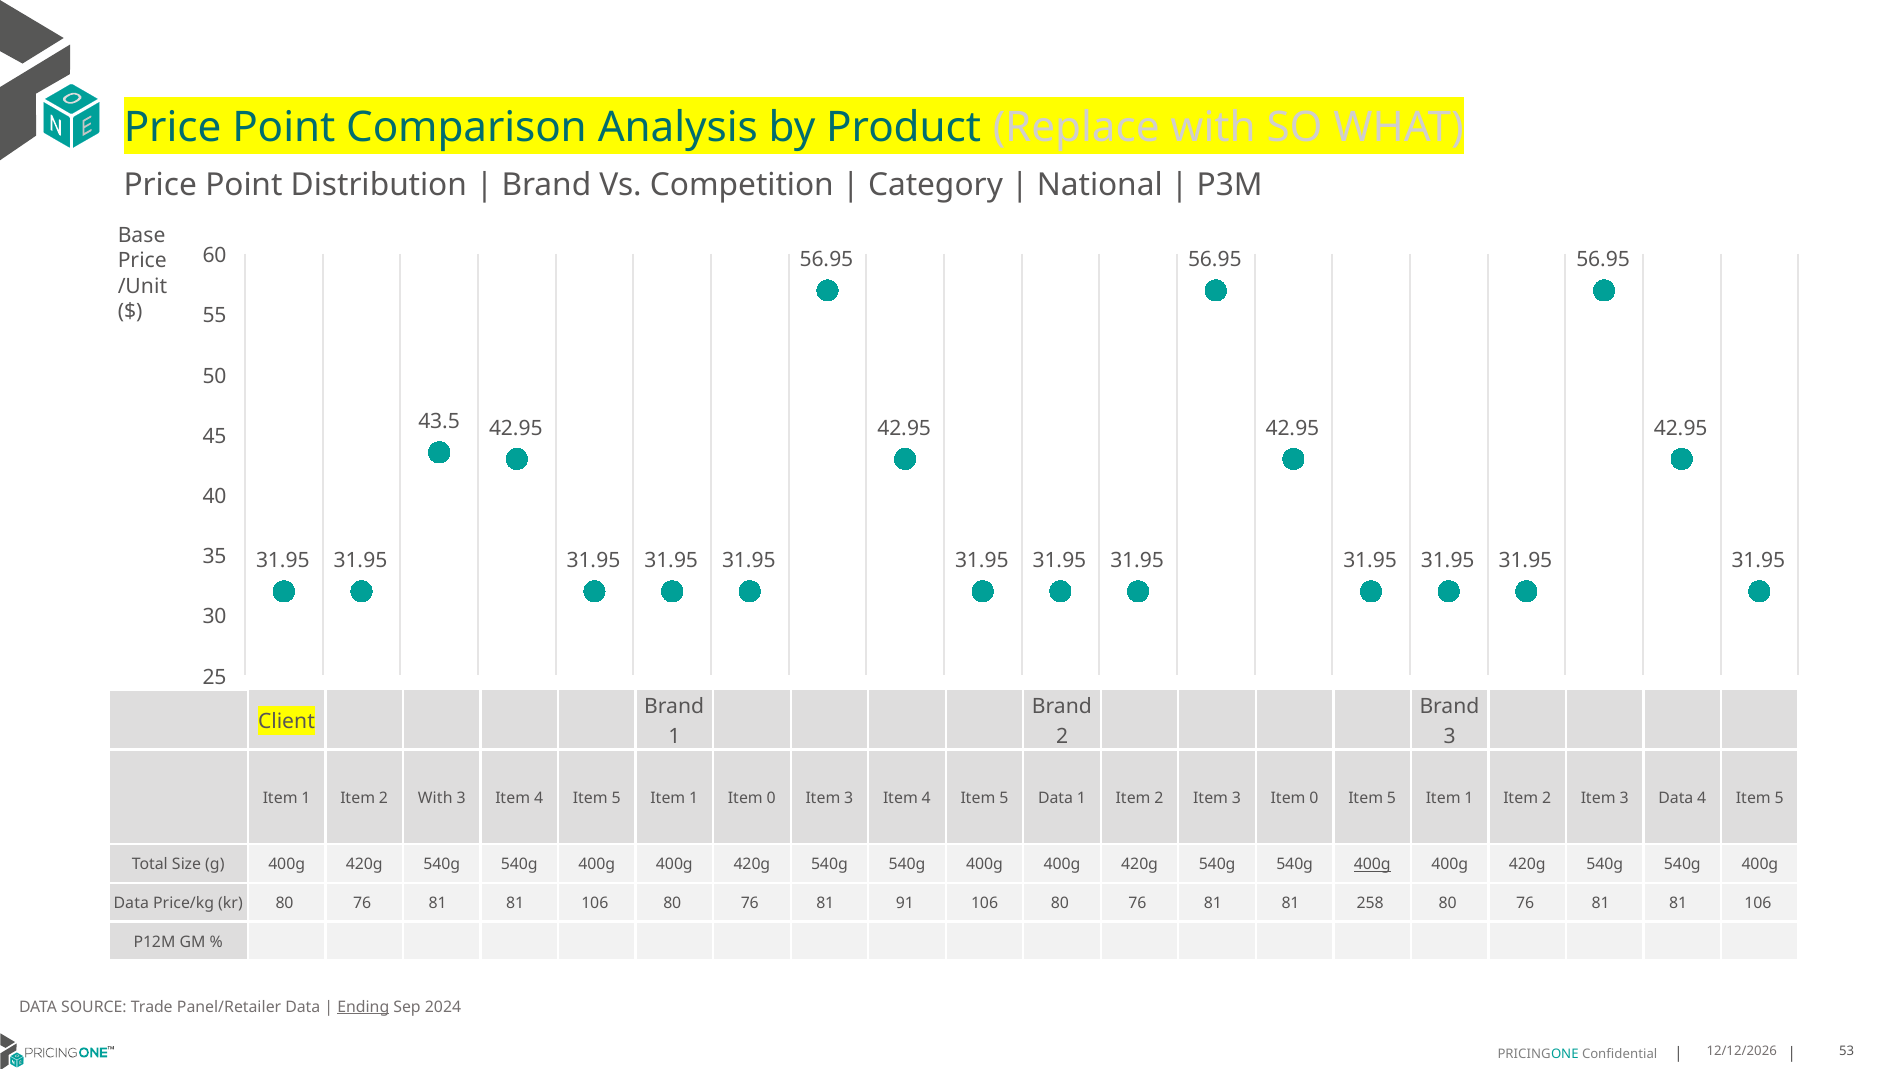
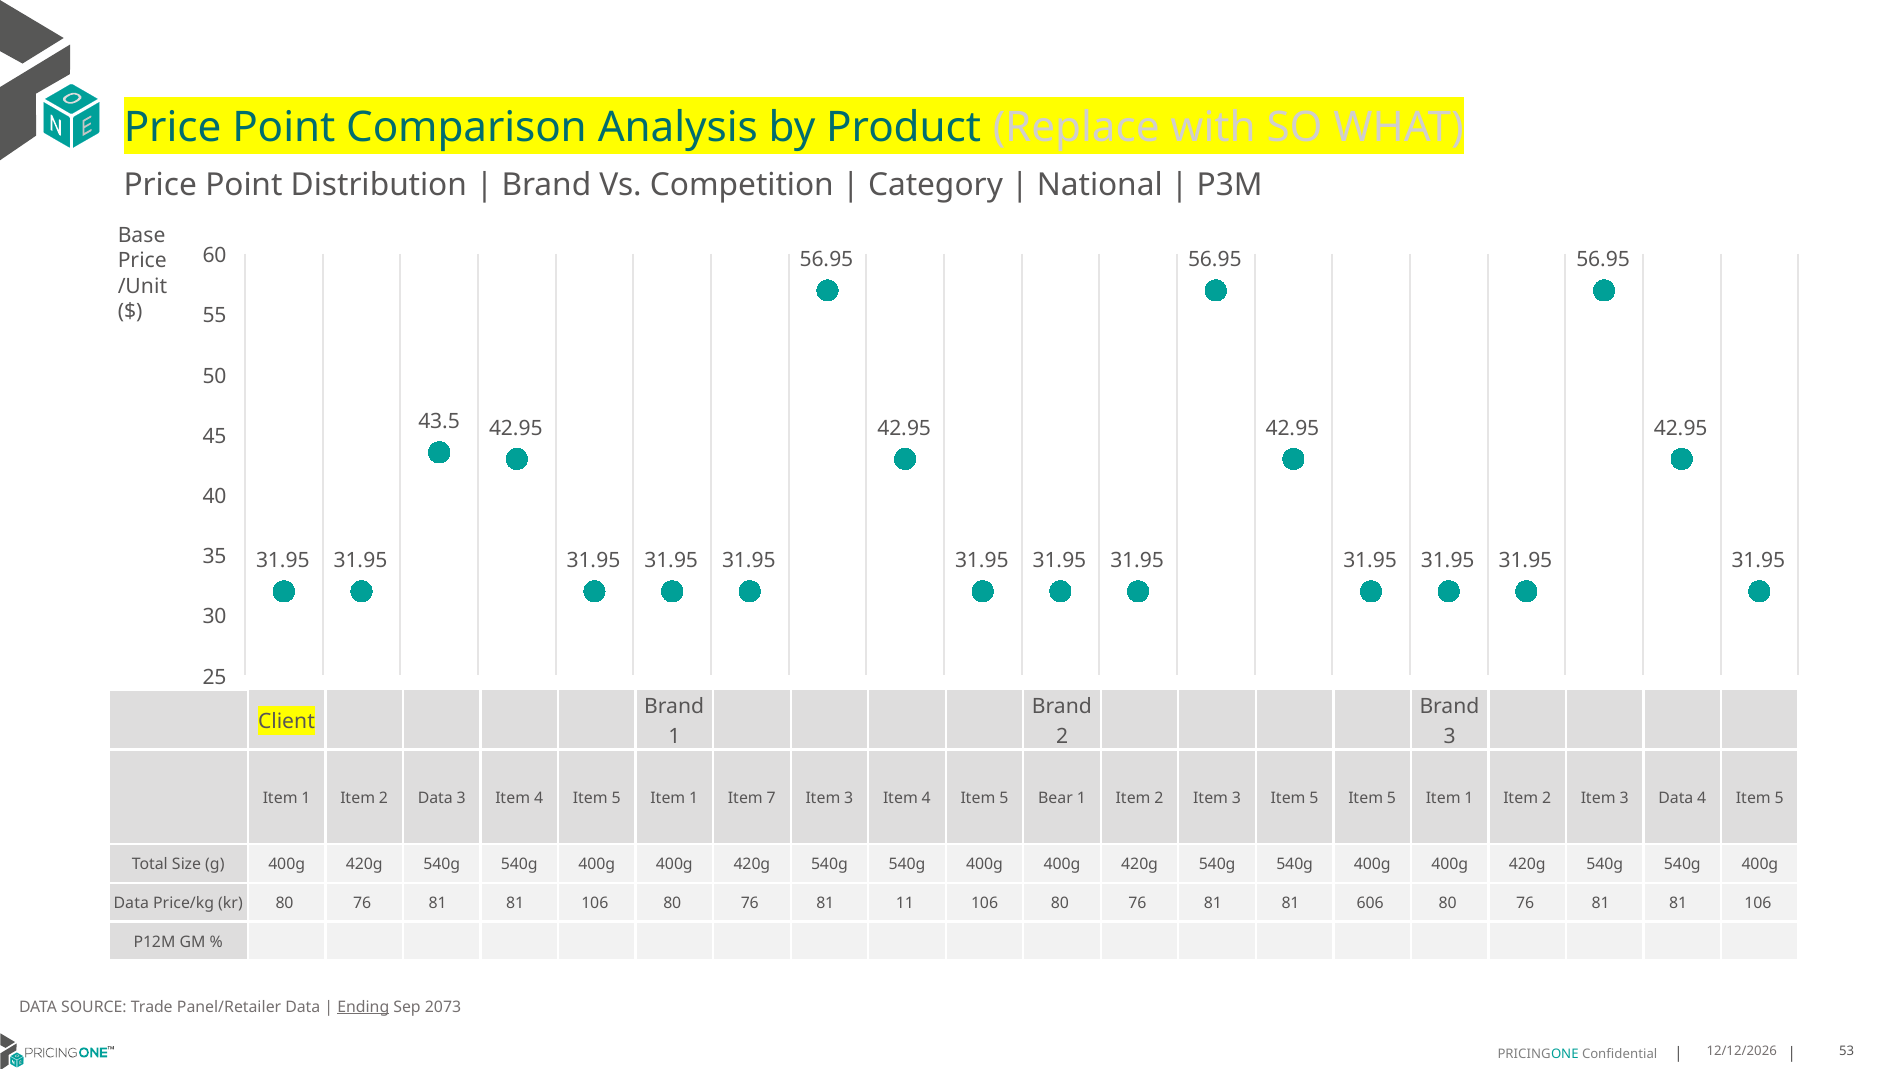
2 With: With -> Data
1 Item 0: 0 -> 7
5 Data: Data -> Bear
3 Item 0: 0 -> 5
400g at (1372, 865) underline: present -> none
91: 91 -> 11
258: 258 -> 606
2024: 2024 -> 2073
